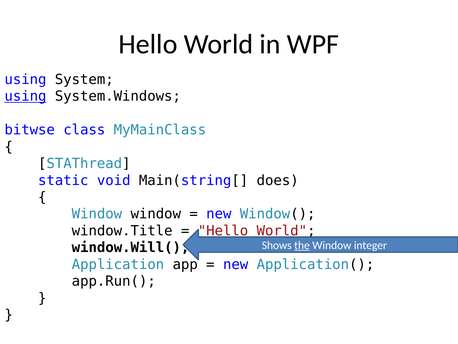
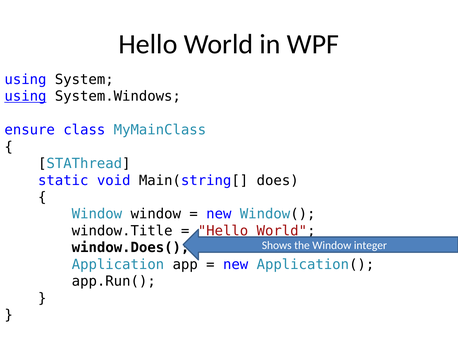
bitwse: bitwse -> ensure
the underline: present -> none
window.Will(: window.Will( -> window.Does(
